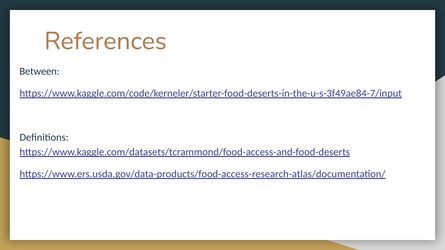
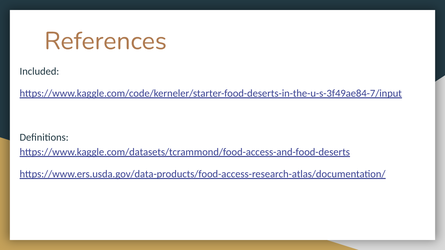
Between: Between -> Included
